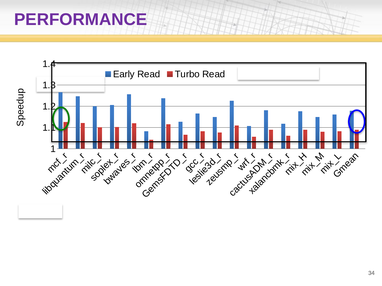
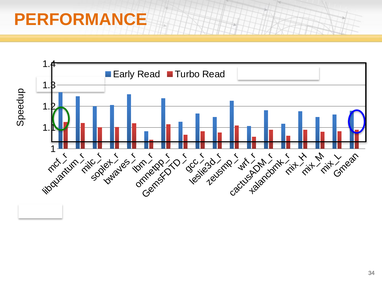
PERFORMANCE colour: purple -> orange
